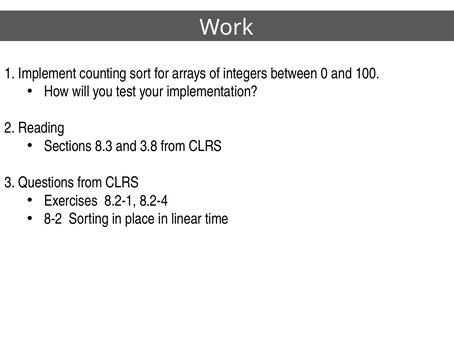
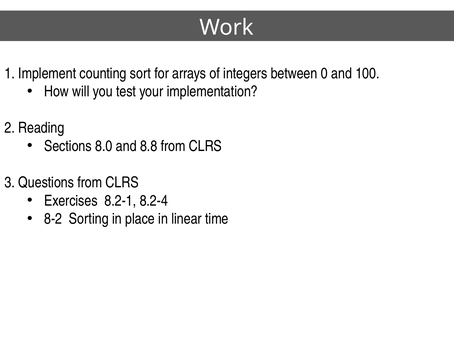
8.3: 8.3 -> 8.0
3.8: 3.8 -> 8.8
